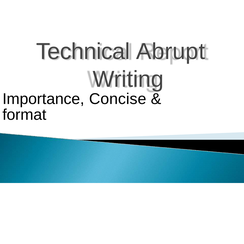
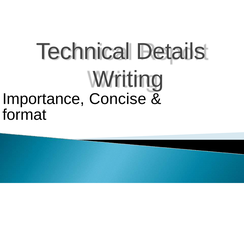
Abrupt: Abrupt -> Details
